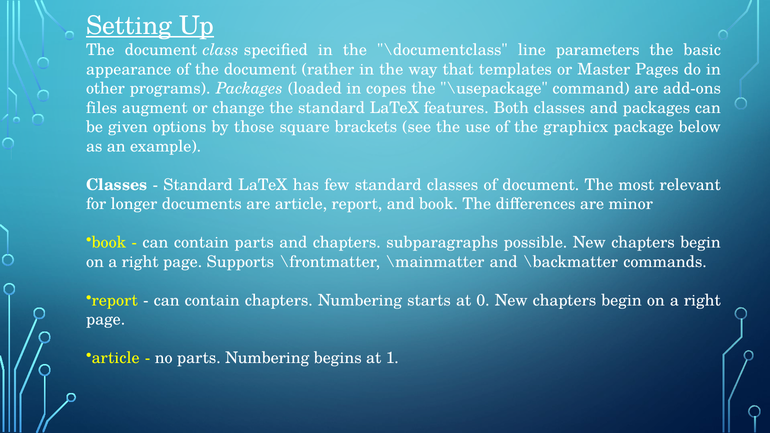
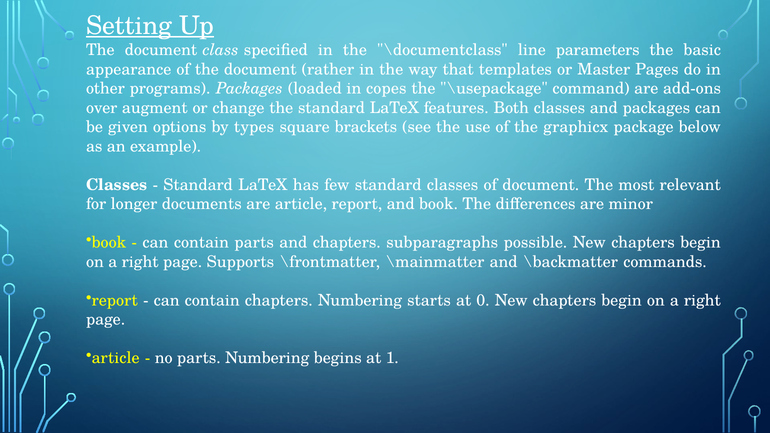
files: files -> over
those: those -> types
